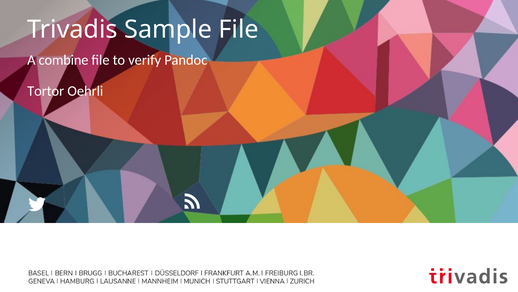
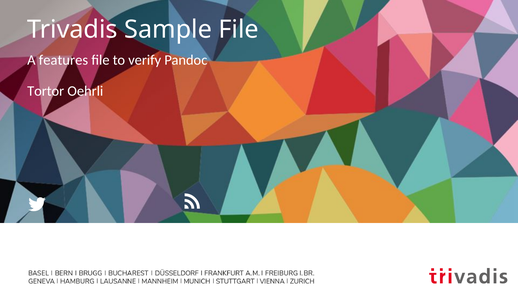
combine: combine -> features
